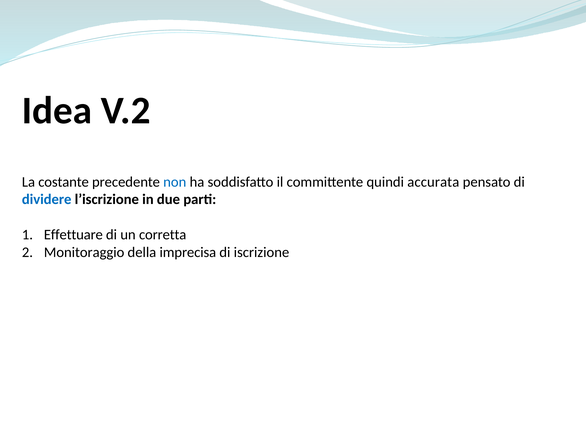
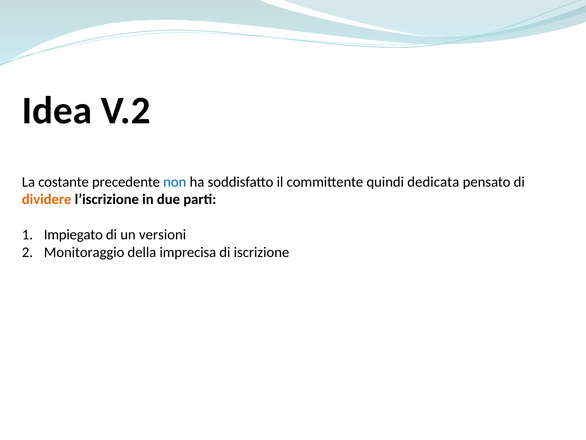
accurata: accurata -> dedicata
dividere colour: blue -> orange
Effettuare: Effettuare -> Impiegato
corretta: corretta -> versioni
